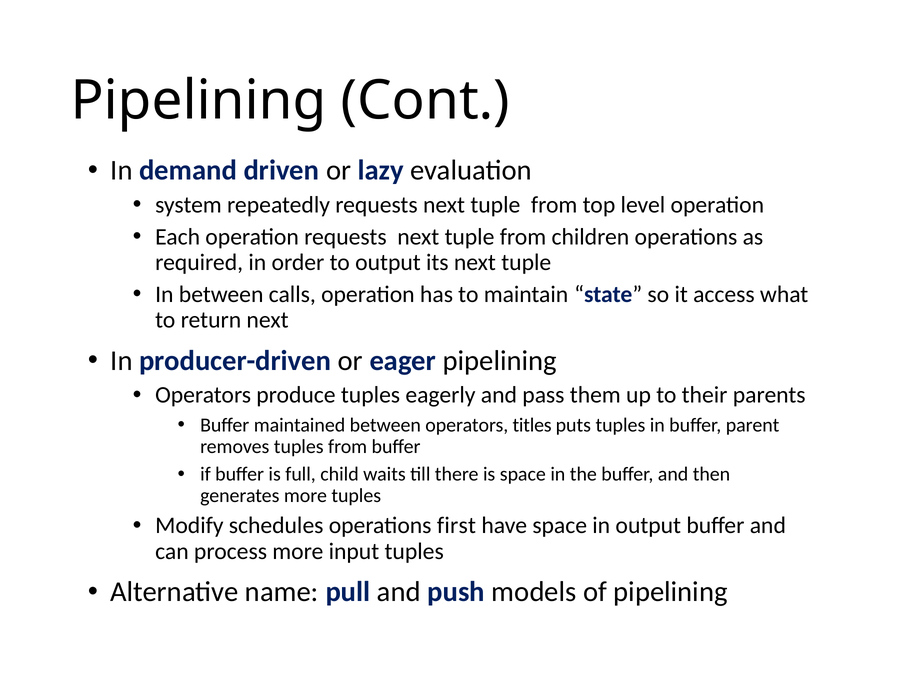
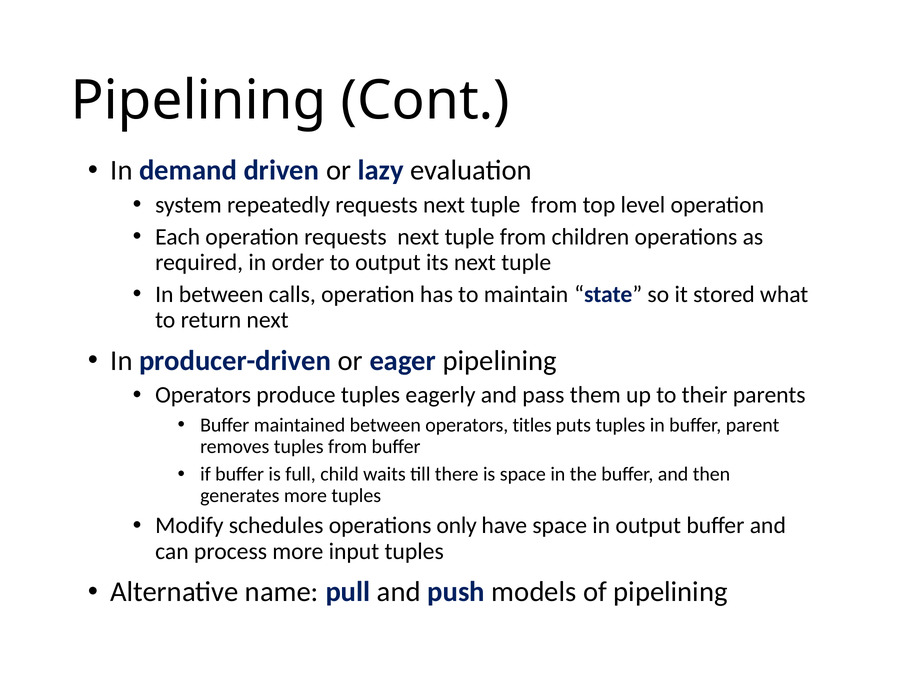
access: access -> stored
first: first -> only
